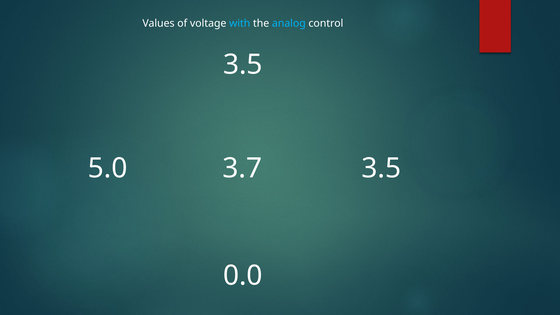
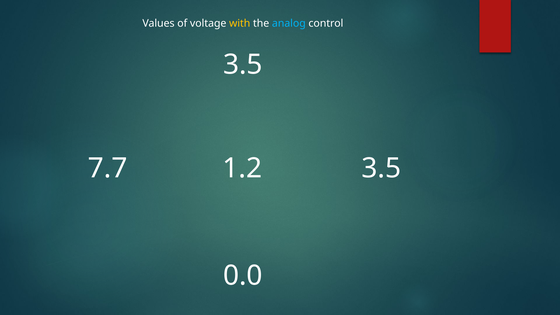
with colour: light blue -> yellow
5.0: 5.0 -> 7.7
3.7: 3.7 -> 1.2
